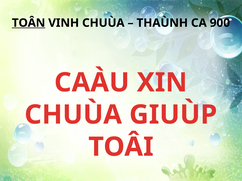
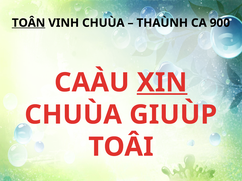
XIN underline: none -> present
